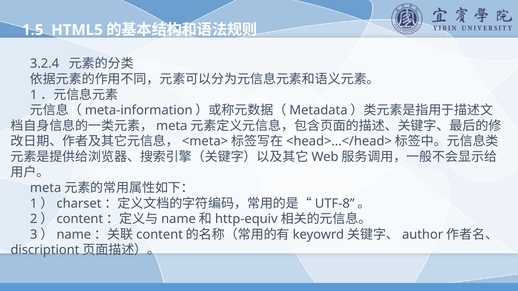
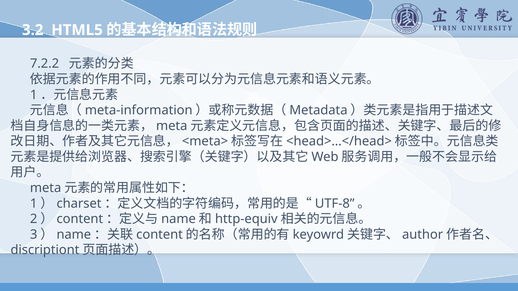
1.5: 1.5 -> 3.2
3.2.4: 3.2.4 -> 7.2.2
